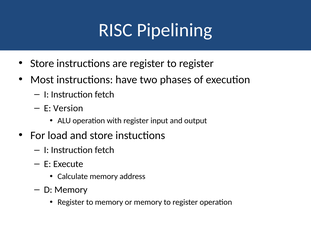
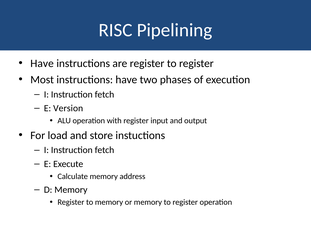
Store at (42, 64): Store -> Have
